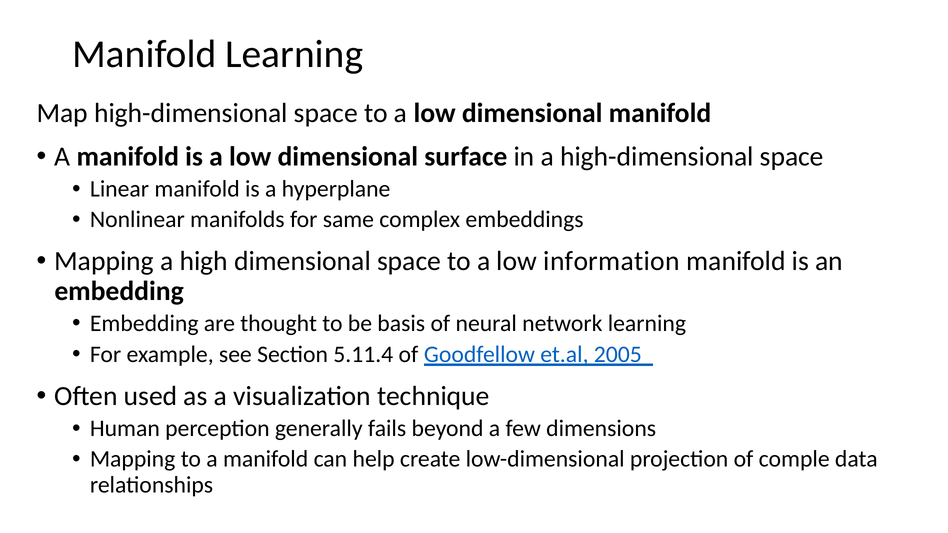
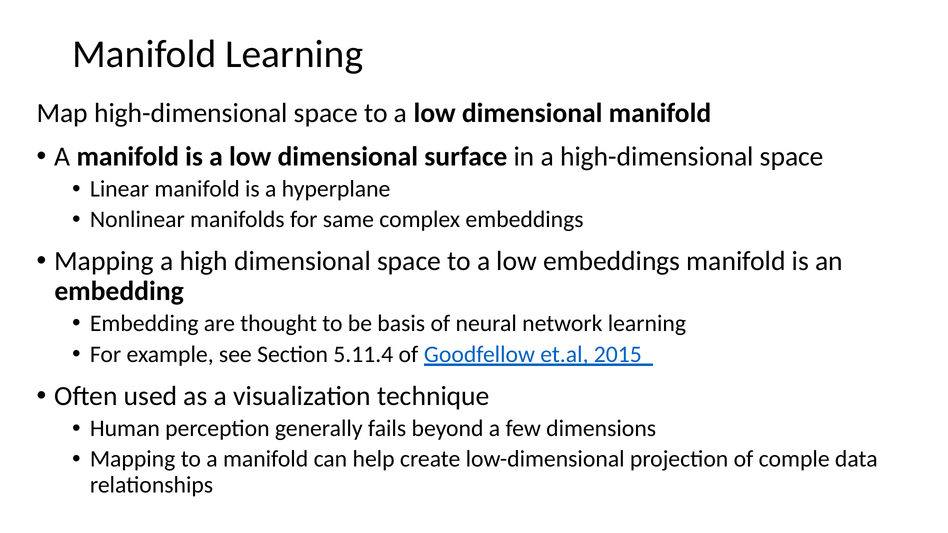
low information: information -> embeddings
2005: 2005 -> 2015
